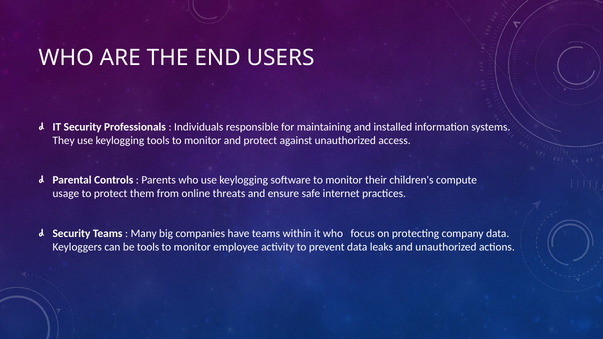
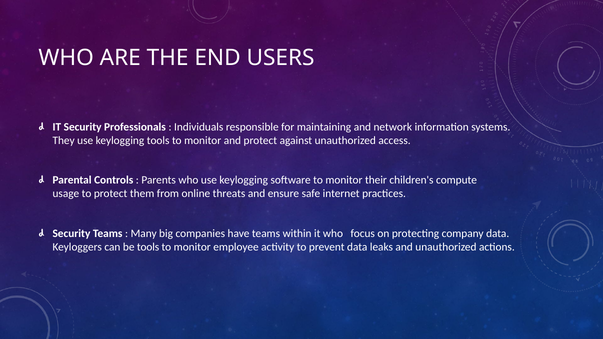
installed: installed -> network
